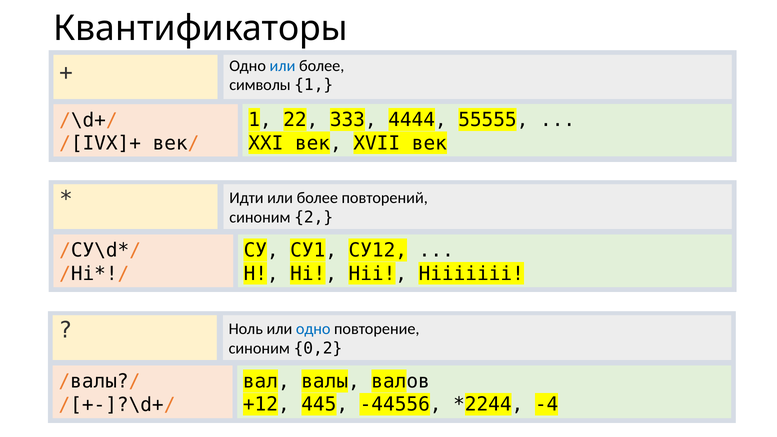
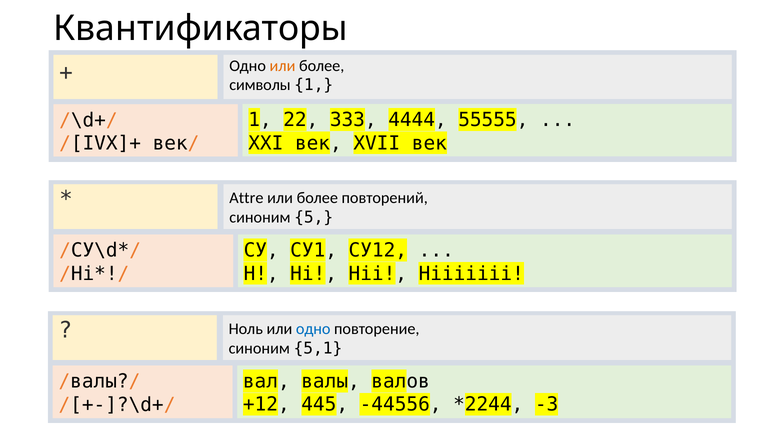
или at (282, 66) colour: blue -> orange
Идти: Идти -> Attre
2: 2 -> 5
0,2: 0,2 -> 5,1
-4: -4 -> -3
